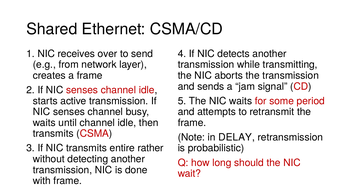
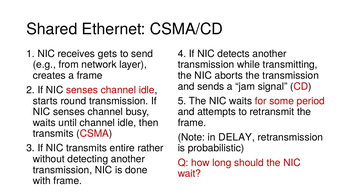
over: over -> gets
active: active -> round
